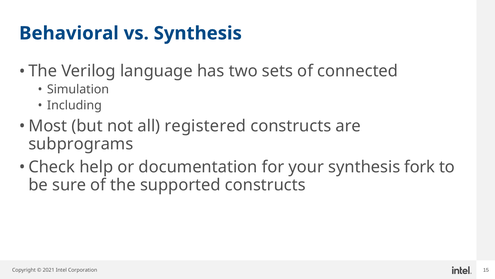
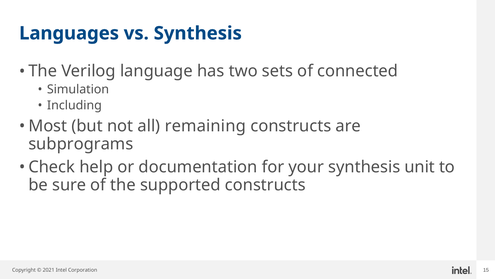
Behavioral: Behavioral -> Languages
registered: registered -> remaining
fork: fork -> unit
